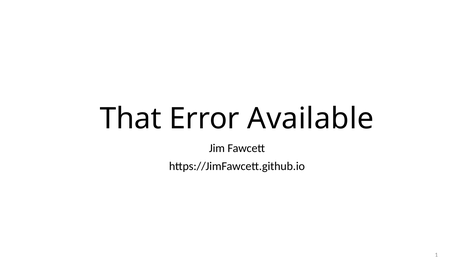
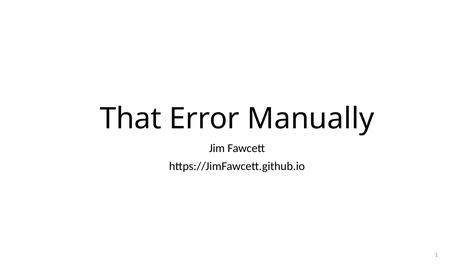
Available: Available -> Manually
